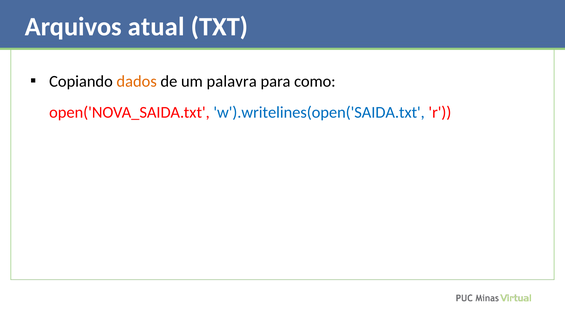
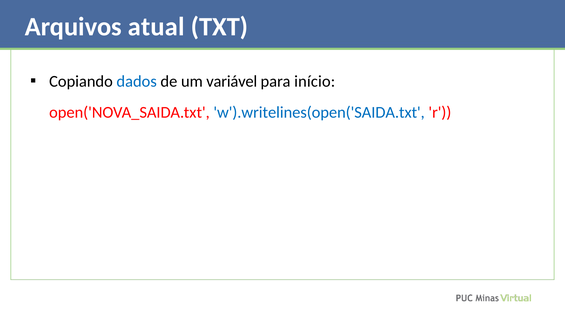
dados colour: orange -> blue
palavra: palavra -> variável
como: como -> início
